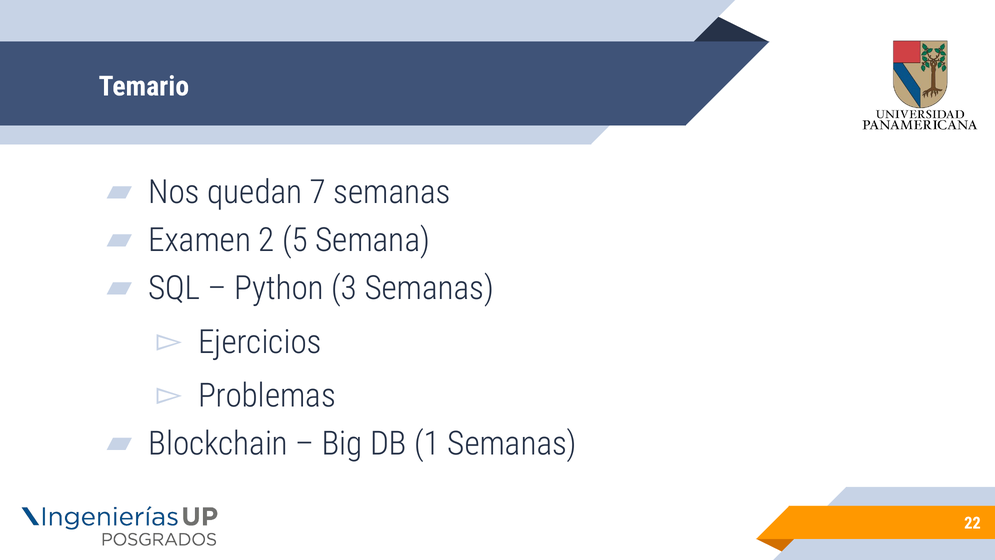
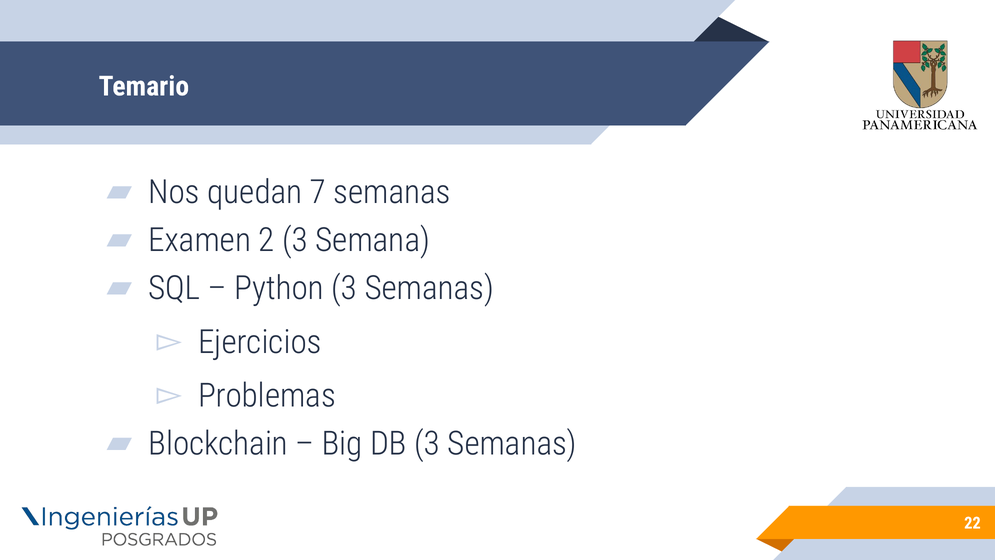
2 5: 5 -> 3
DB 1: 1 -> 3
